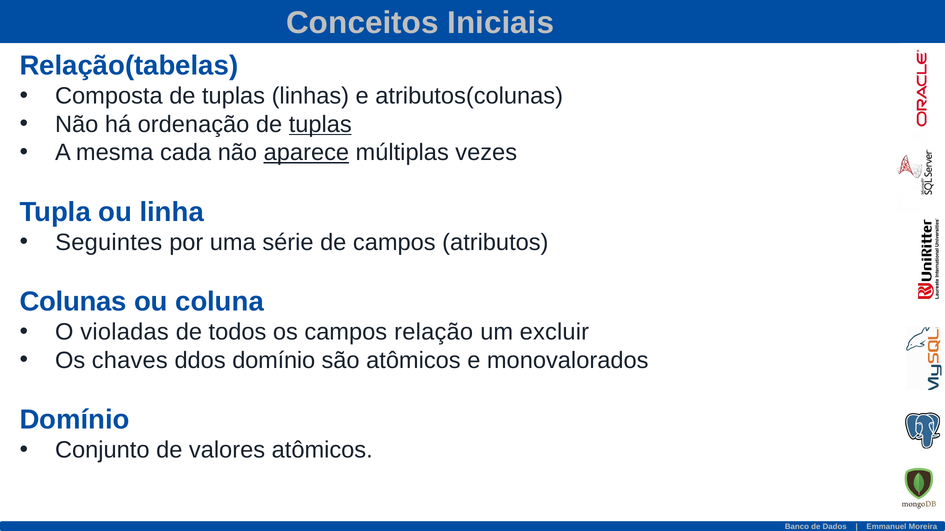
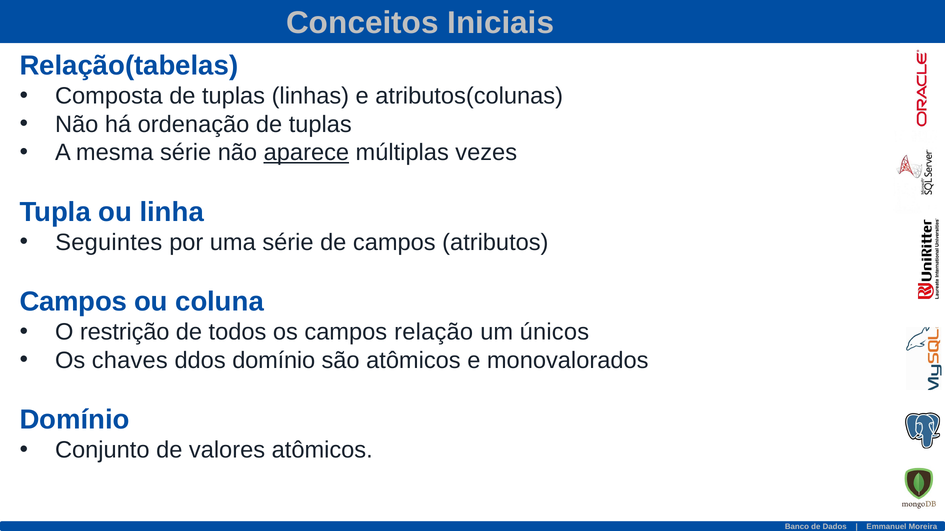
tuplas at (320, 125) underline: present -> none
mesma cada: cada -> série
Colunas at (73, 302): Colunas -> Campos
violadas: violadas -> restrição
excluir: excluir -> únicos
